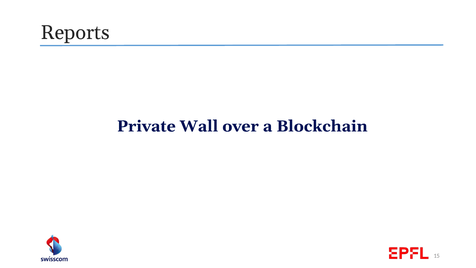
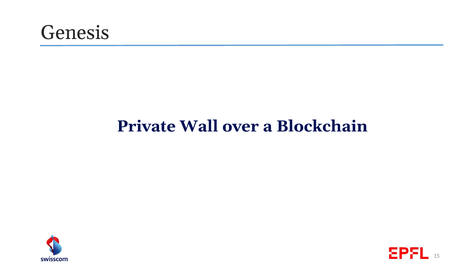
Reports: Reports -> Genesis
